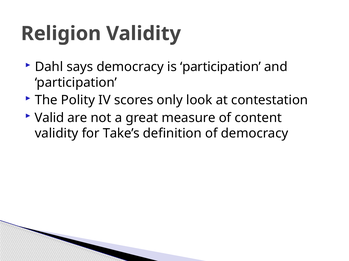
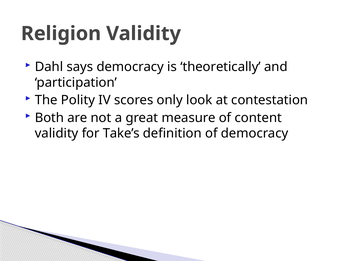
is participation: participation -> theoretically
Valid: Valid -> Both
